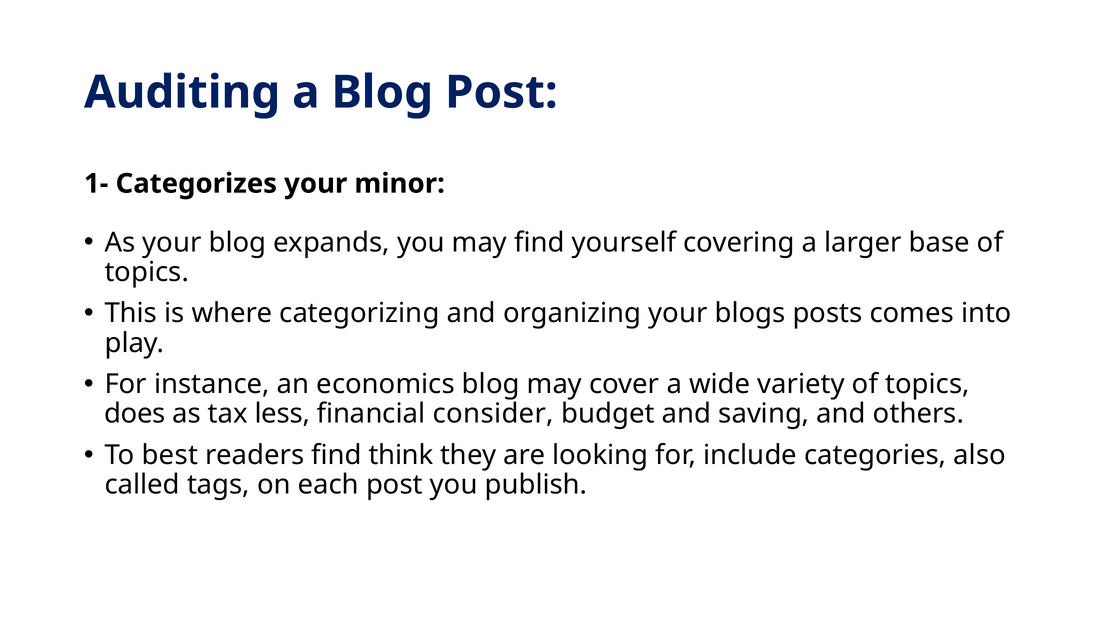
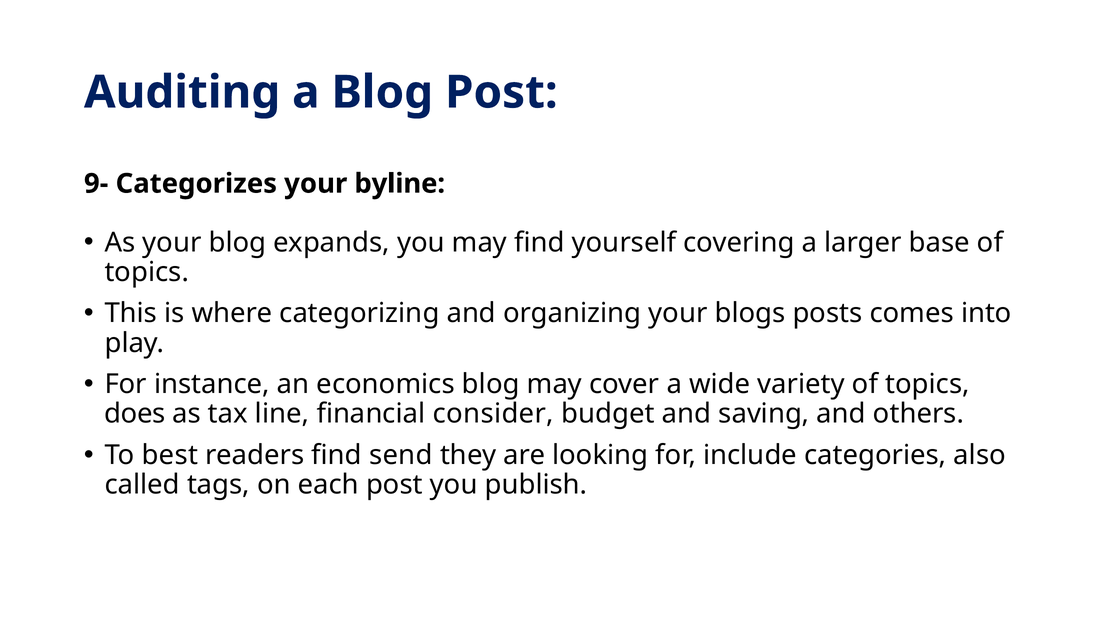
1-: 1- -> 9-
minor: minor -> byline
less: less -> line
think: think -> send
